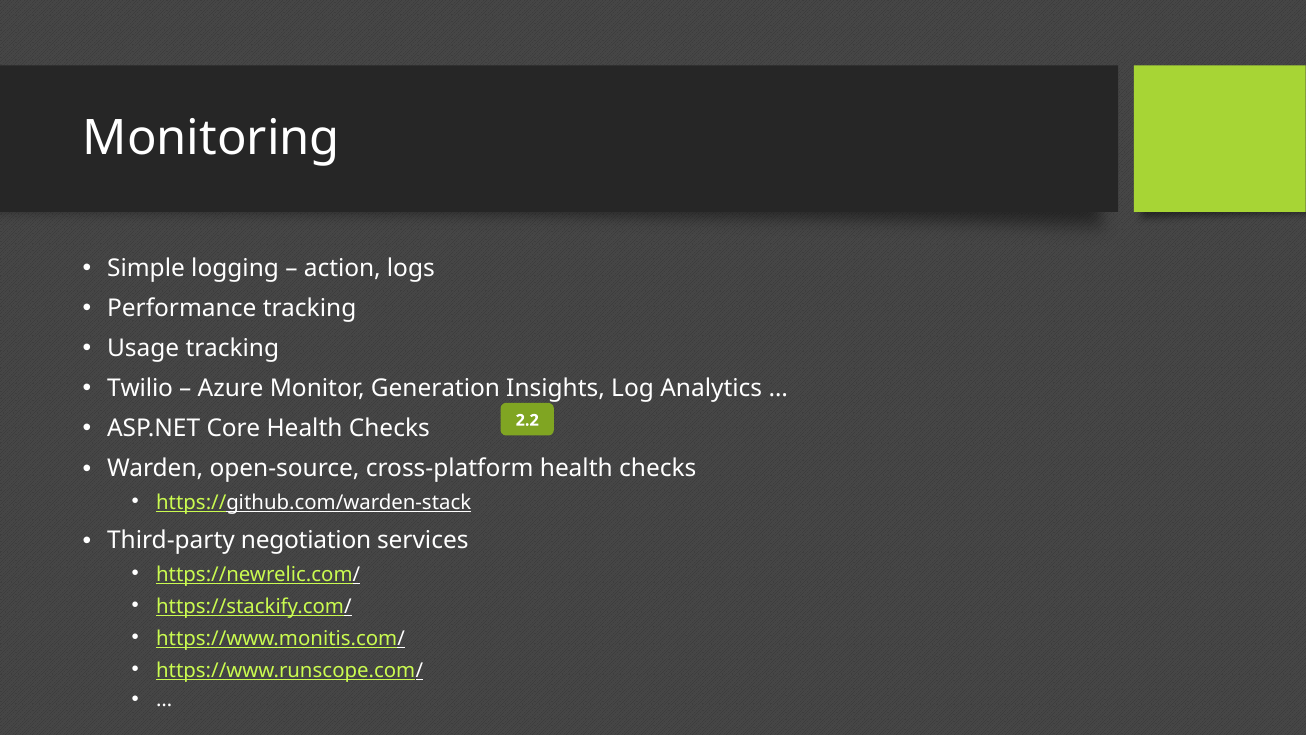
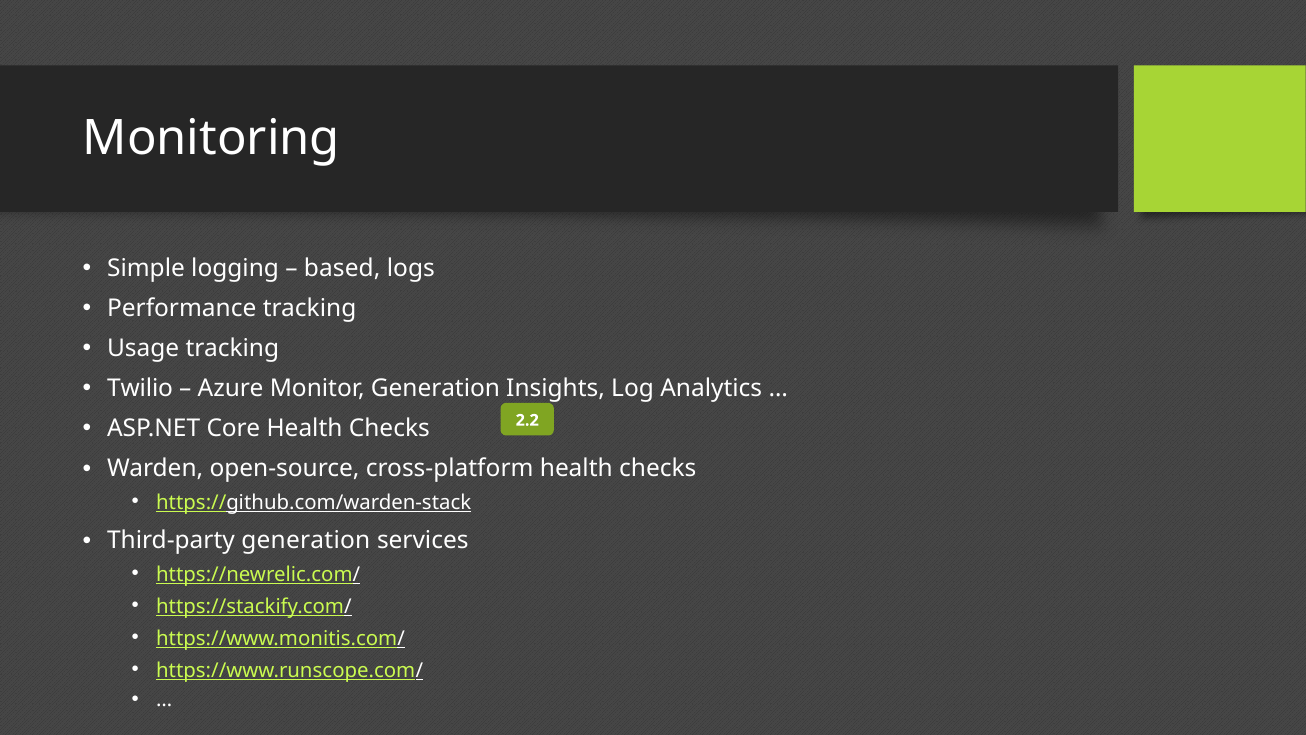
action: action -> based
Third-party negotiation: negotiation -> generation
